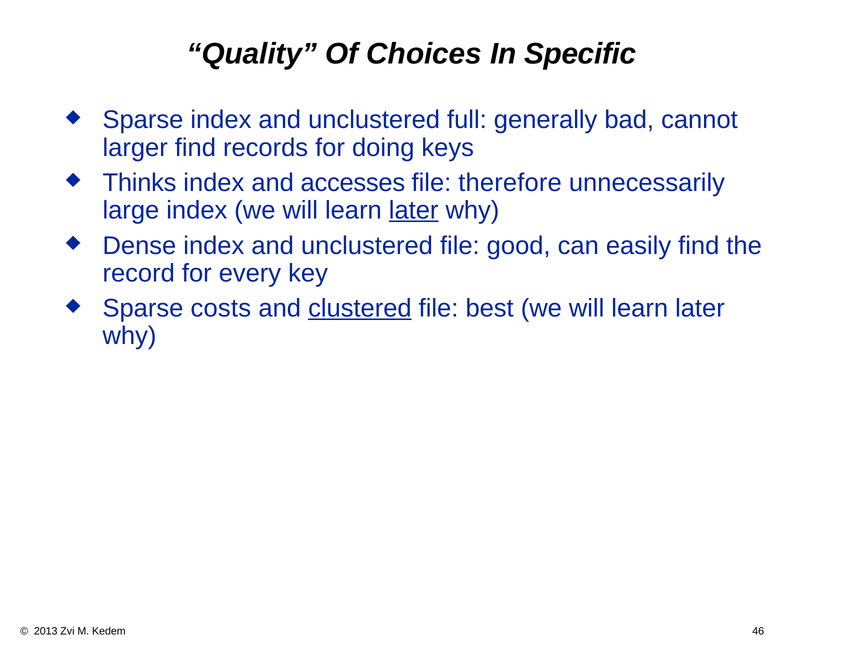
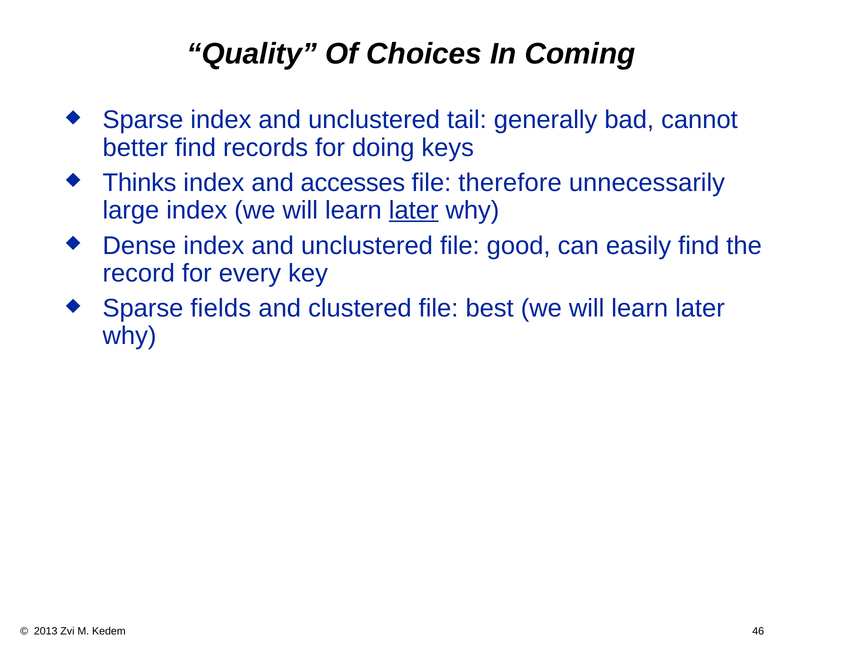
Specific: Specific -> Coming
full: full -> tail
larger: larger -> better
costs: costs -> fields
clustered underline: present -> none
